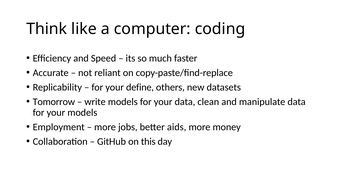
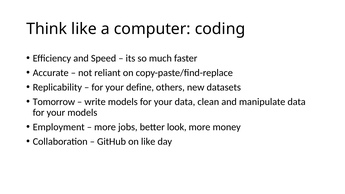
aids: aids -> look
on this: this -> like
